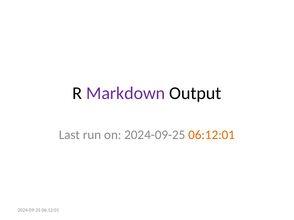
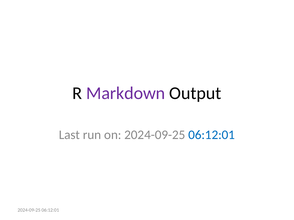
06:12:01 at (212, 135) colour: orange -> blue
